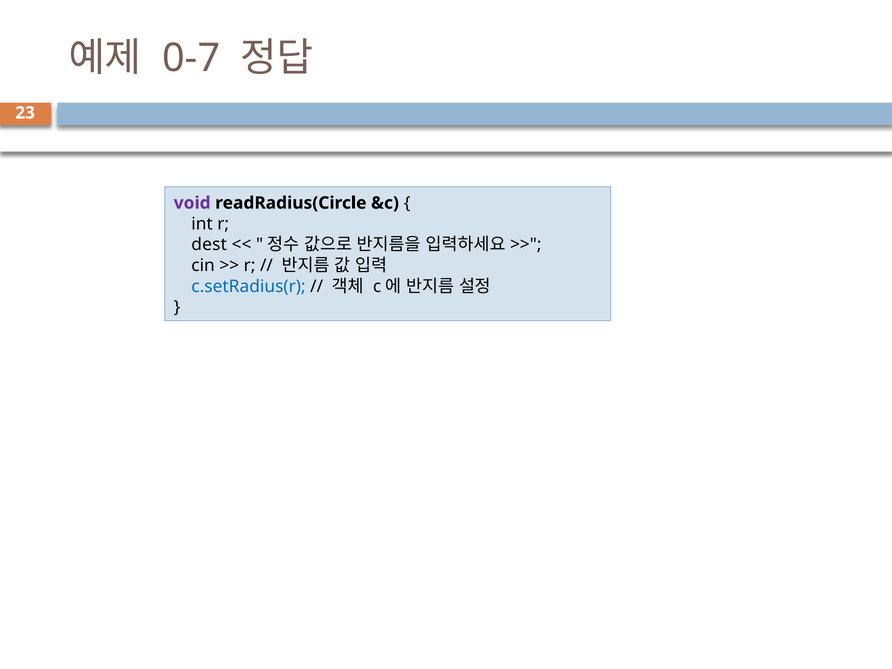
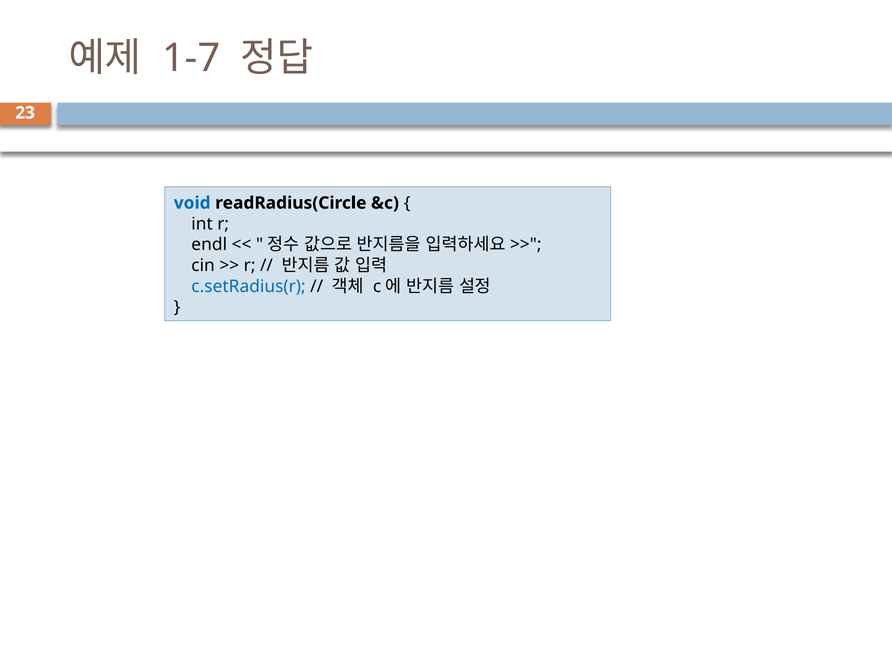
0-7: 0-7 -> 1-7
void colour: purple -> blue
dest: dest -> endl
